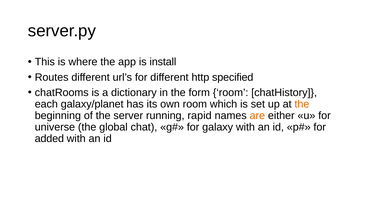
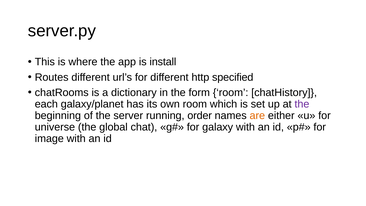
the at (302, 104) colour: orange -> purple
rapid: rapid -> order
added: added -> image
